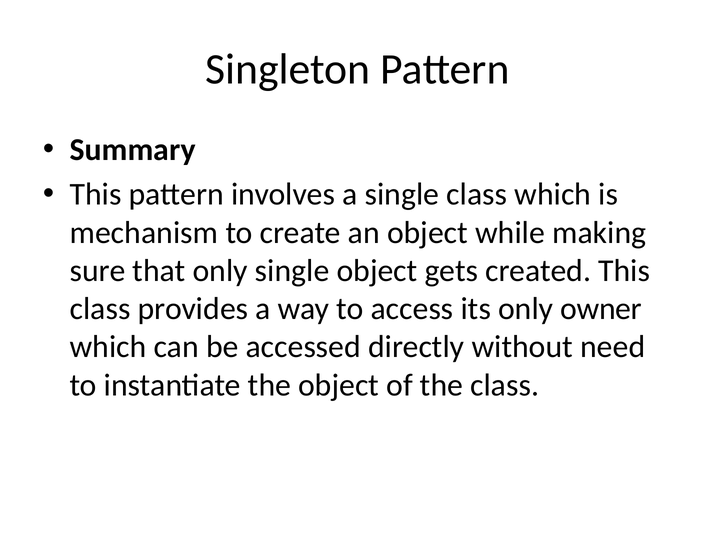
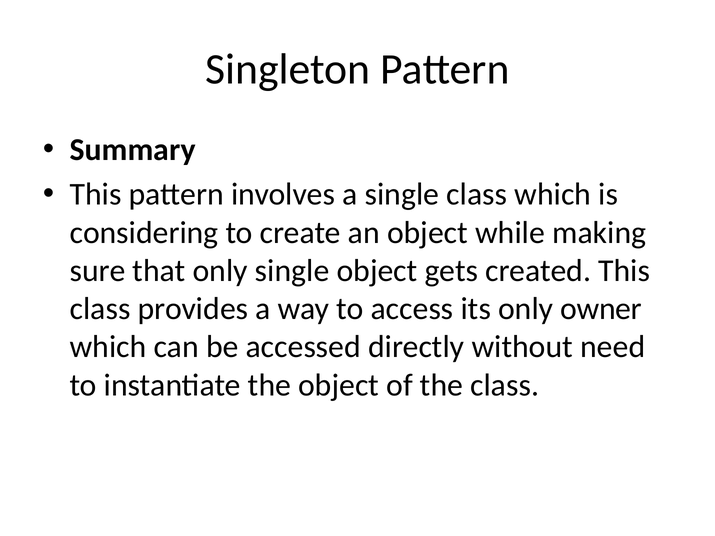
mechanism: mechanism -> considering
